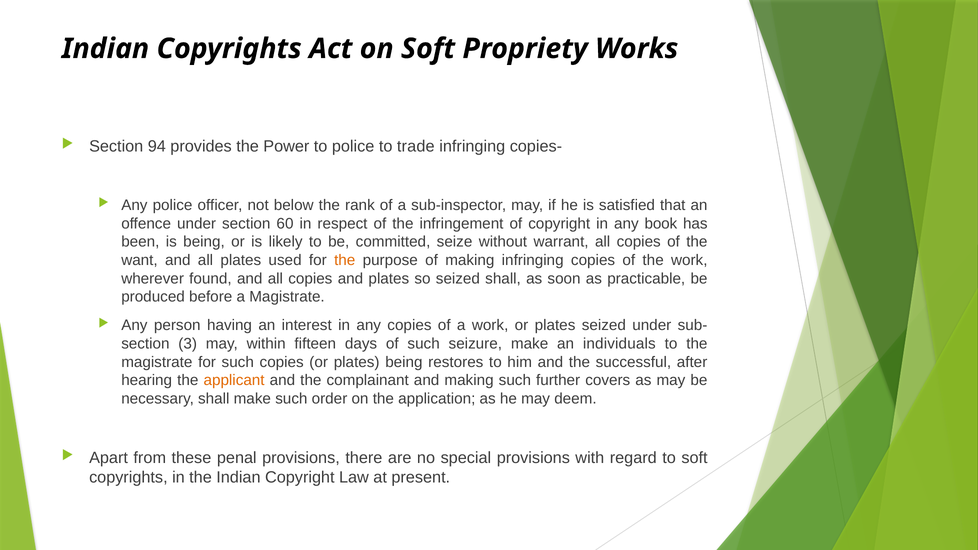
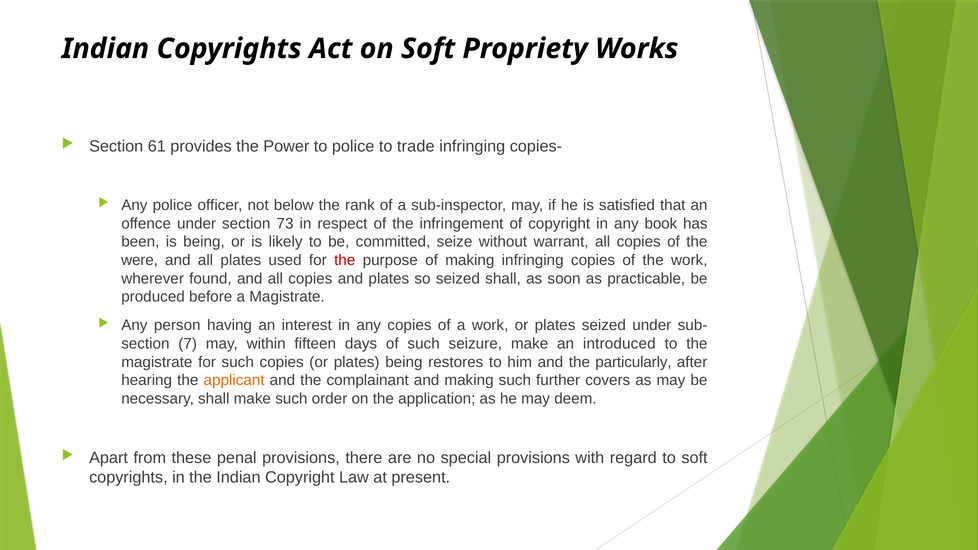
94: 94 -> 61
60: 60 -> 73
want: want -> were
the at (345, 260) colour: orange -> red
3: 3 -> 7
individuals: individuals -> introduced
successful: successful -> particularly
